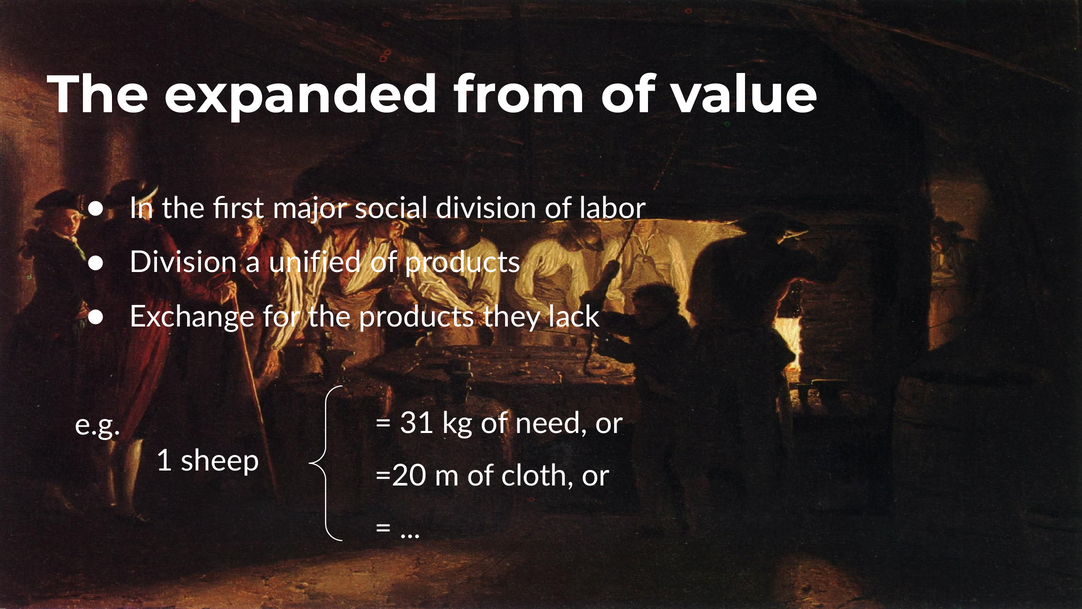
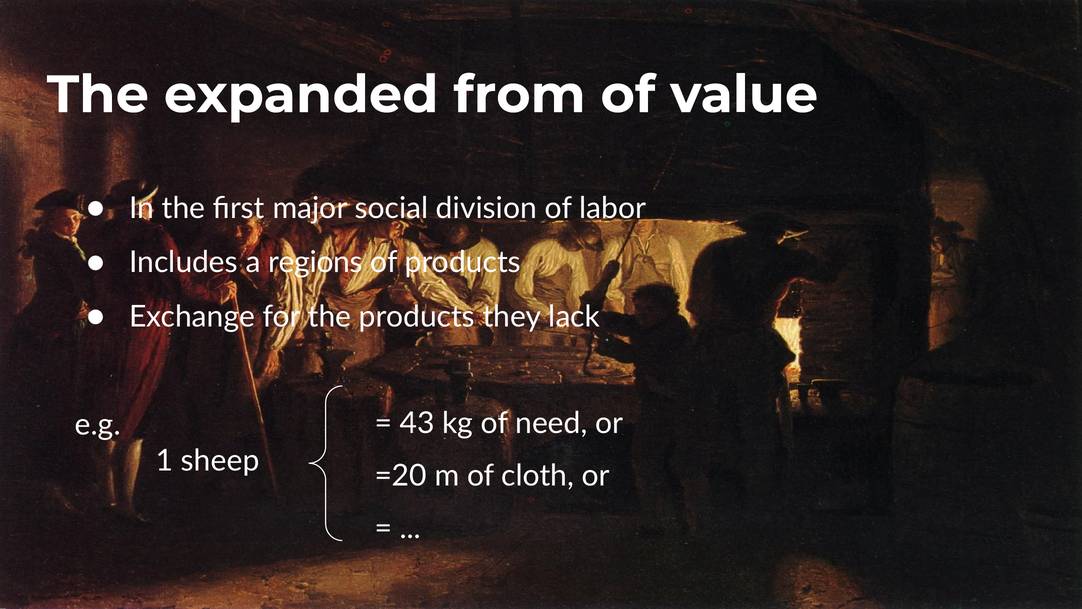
Division at (183, 262): Division -> Includes
unified: unified -> regions
31: 31 -> 43
